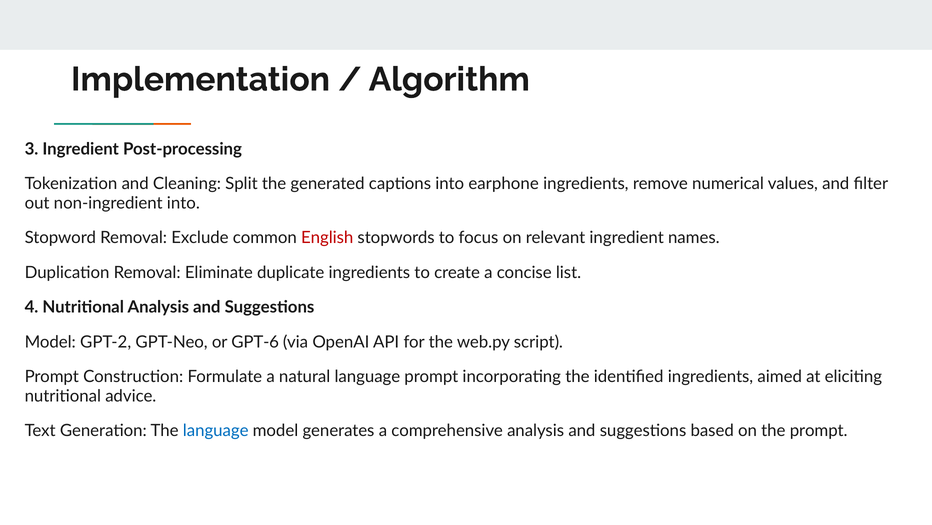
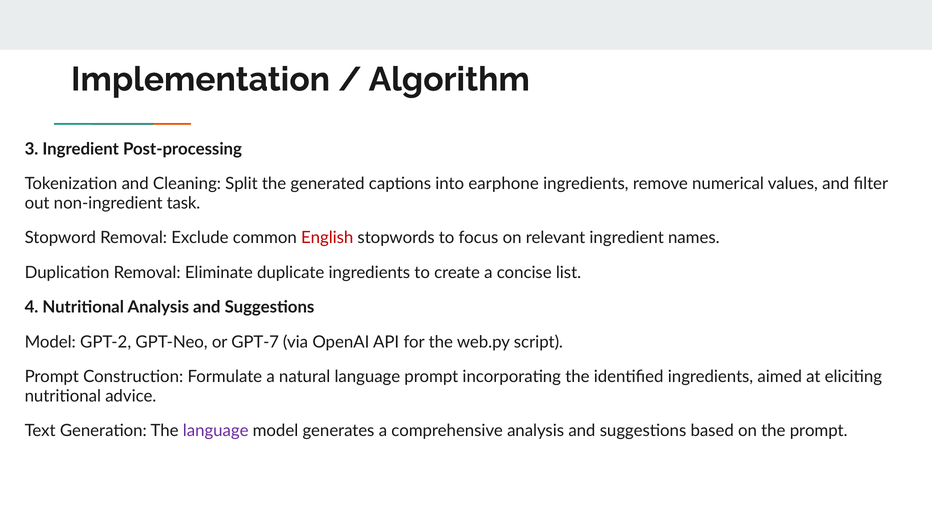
non-ingredient into: into -> task
GPT-6: GPT-6 -> GPT-7
language at (216, 430) colour: blue -> purple
